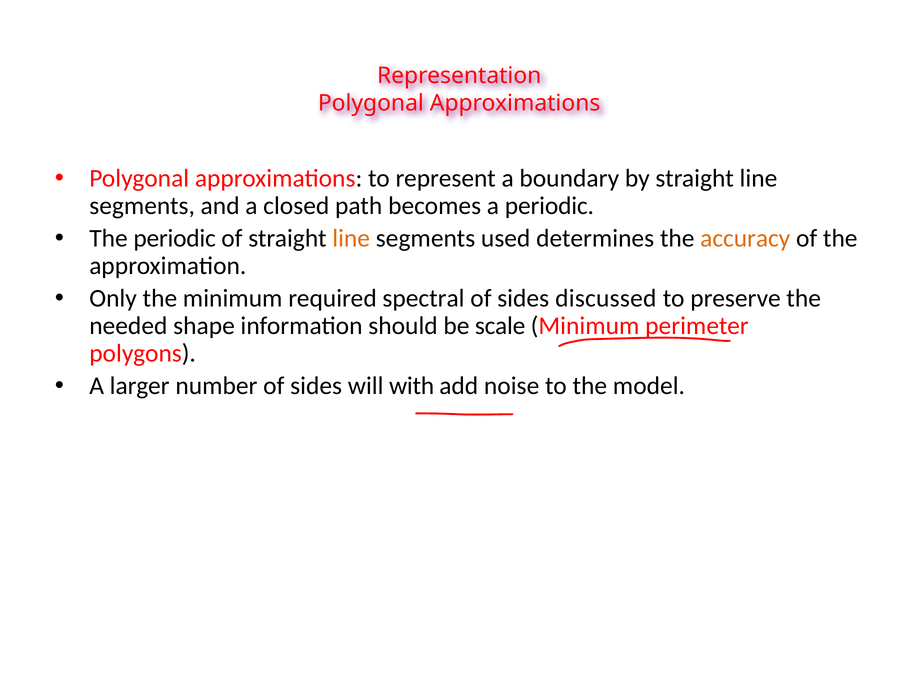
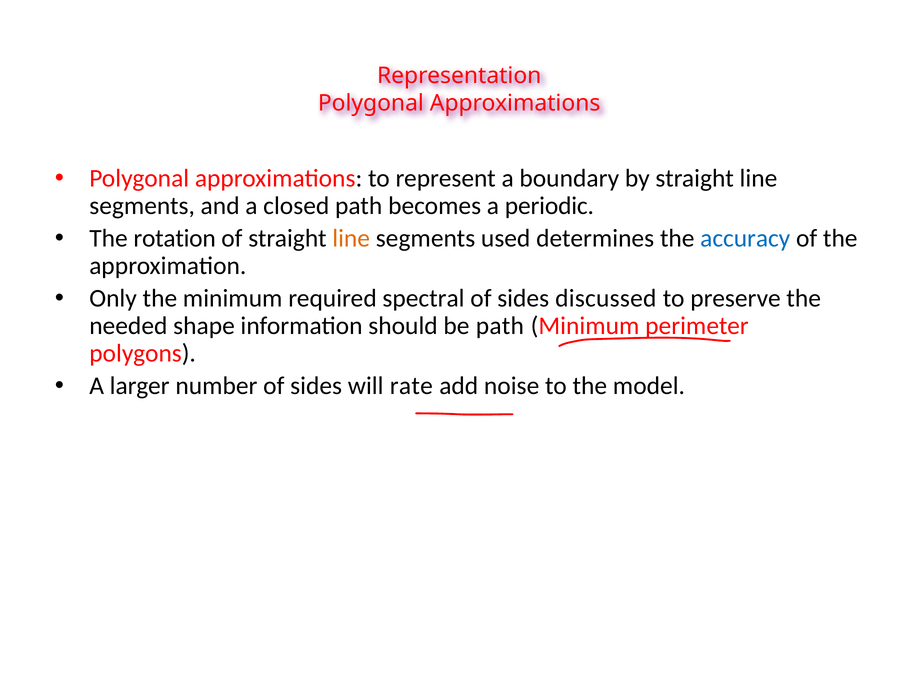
The periodic: periodic -> rotation
accuracy colour: orange -> blue
be scale: scale -> path
with: with -> rate
